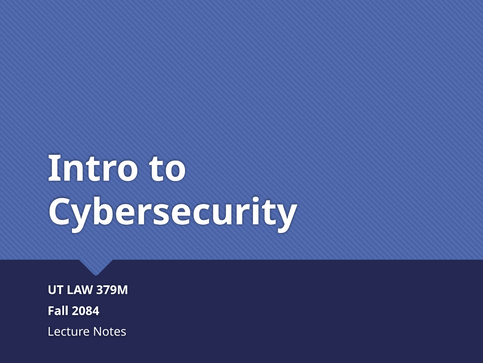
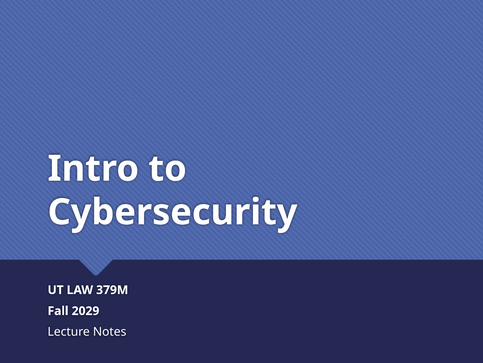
2084: 2084 -> 2029
